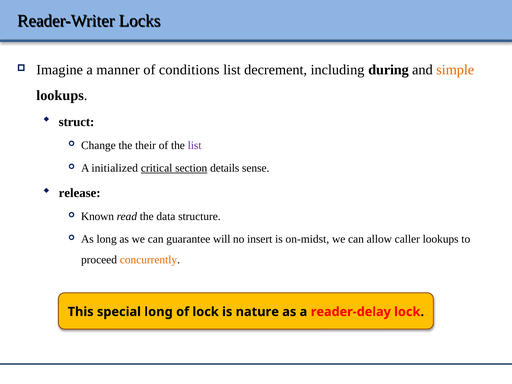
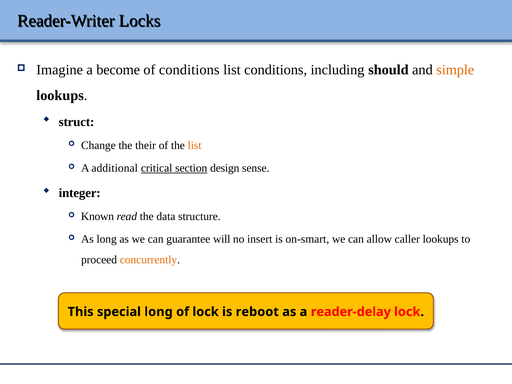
manner: manner -> become
list decrement: decrement -> conditions
during: during -> should
list at (195, 145) colour: purple -> orange
initialized: initialized -> additional
details: details -> design
release: release -> integer
on-midst: on-midst -> on-smart
nature: nature -> reboot
